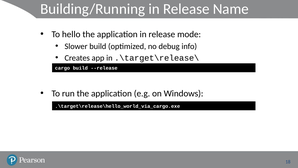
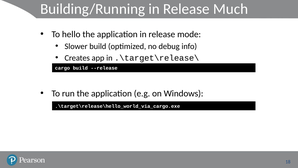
Name: Name -> Much
